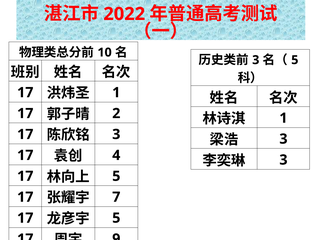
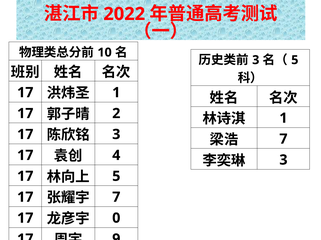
3 at (283, 139): 3 -> 7
5 at (116, 219): 5 -> 0
